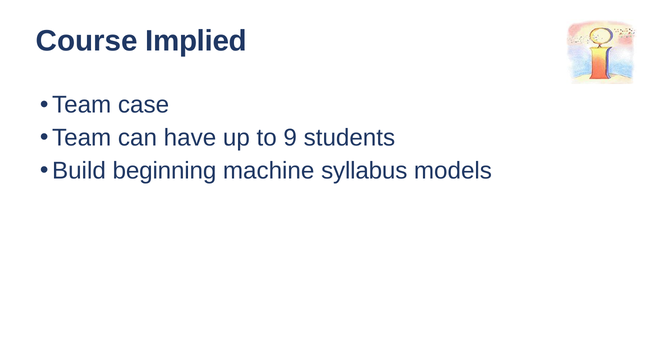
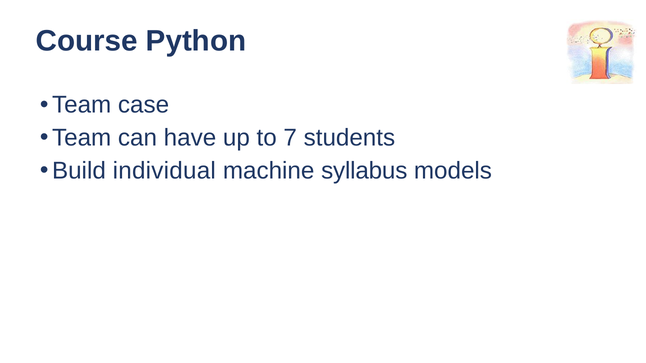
Implied: Implied -> Python
9: 9 -> 7
beginning: beginning -> individual
